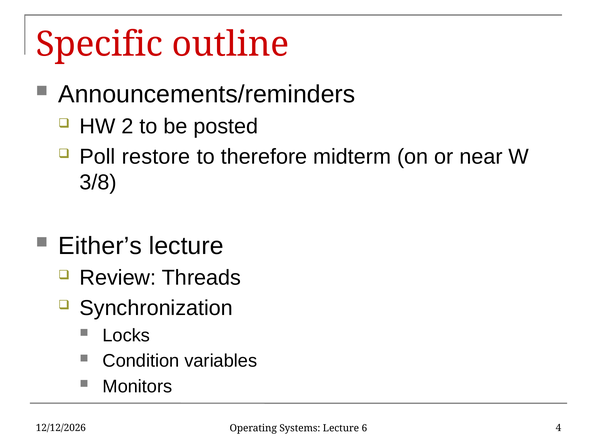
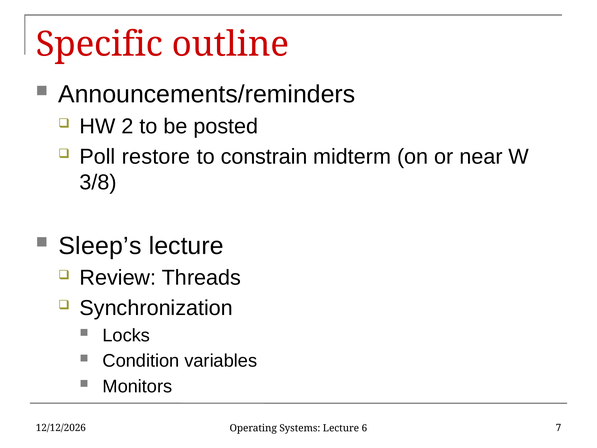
therefore: therefore -> constrain
Either’s: Either’s -> Sleep’s
4: 4 -> 7
